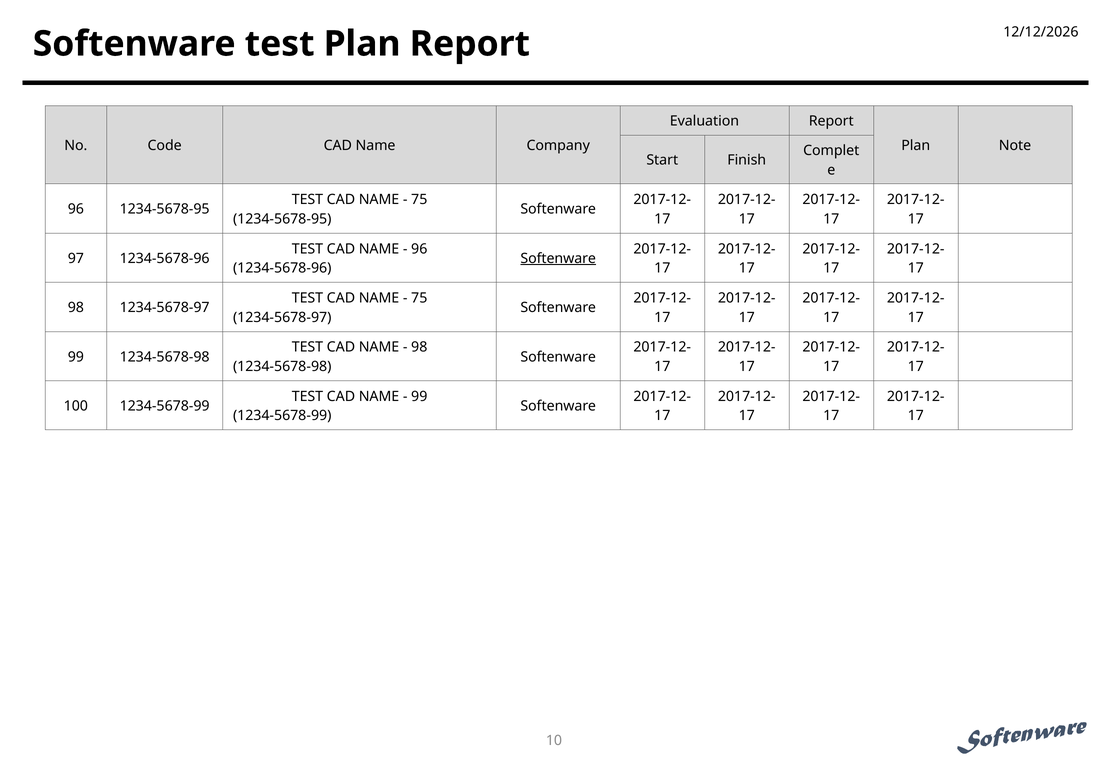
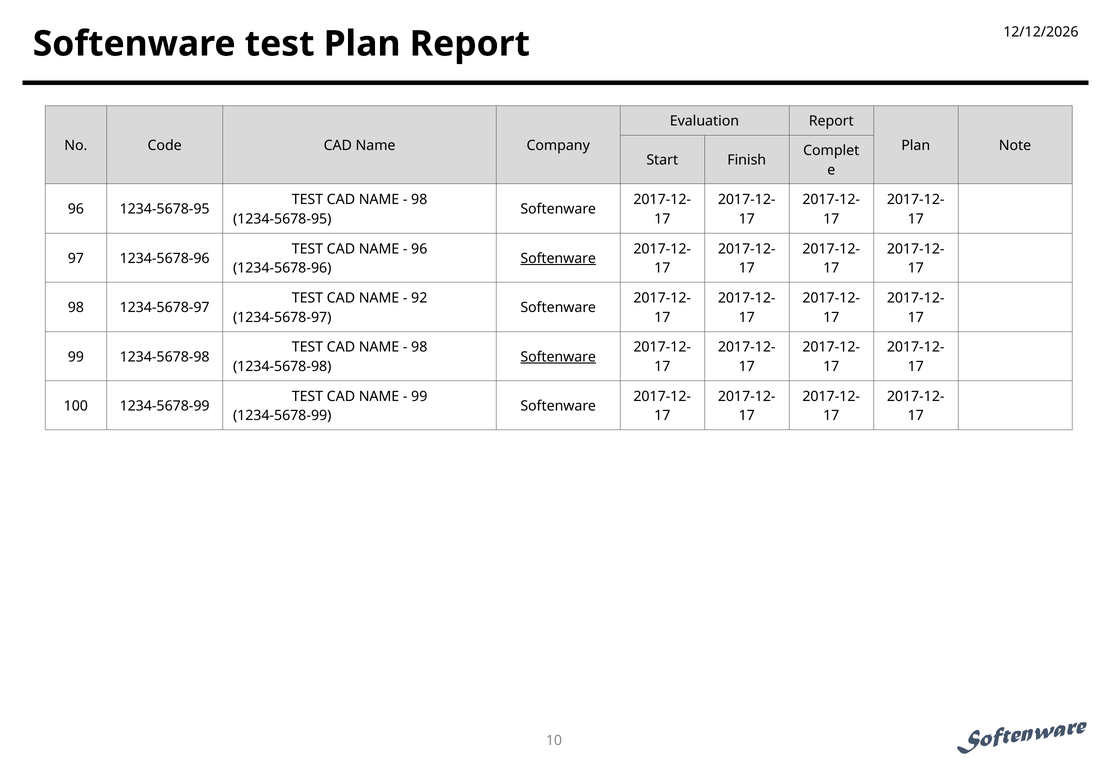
75 at (419, 200): 75 -> 98
75 at (419, 298): 75 -> 92
Softenware at (558, 357) underline: none -> present
